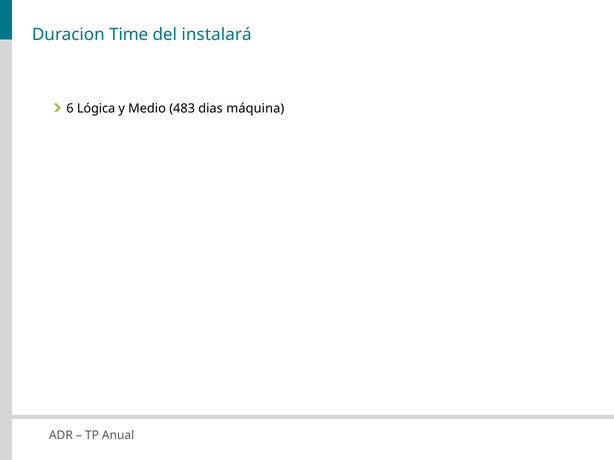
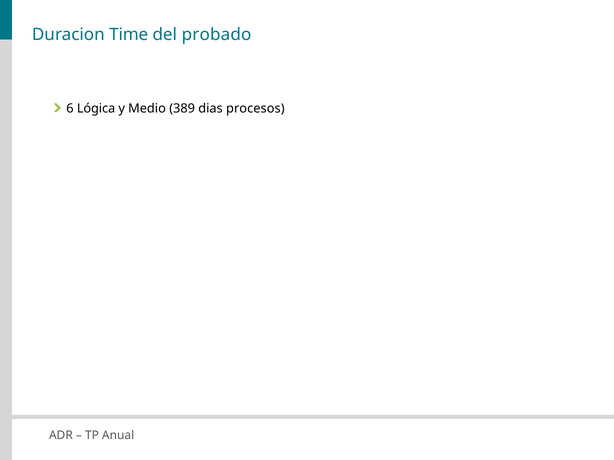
instalará: instalará -> probado
483: 483 -> 389
máquina: máquina -> procesos
